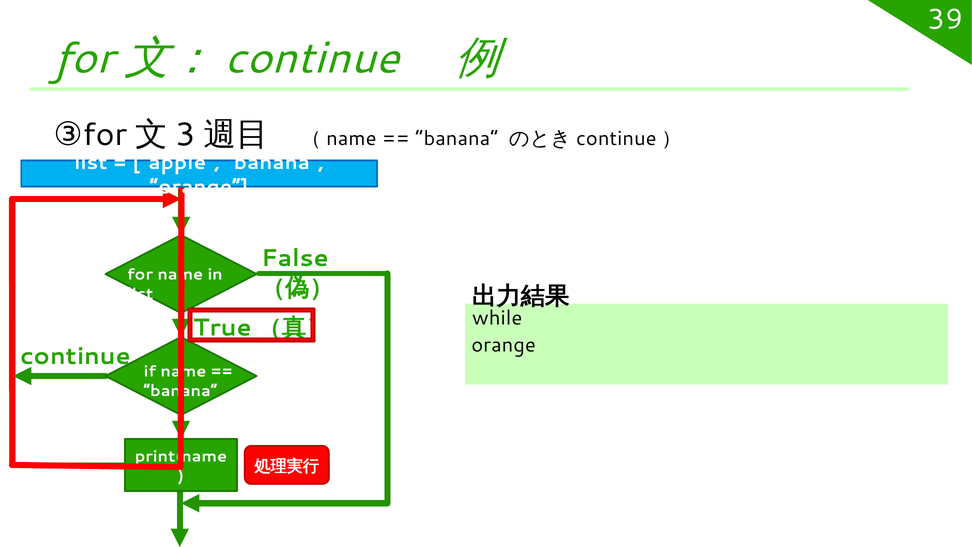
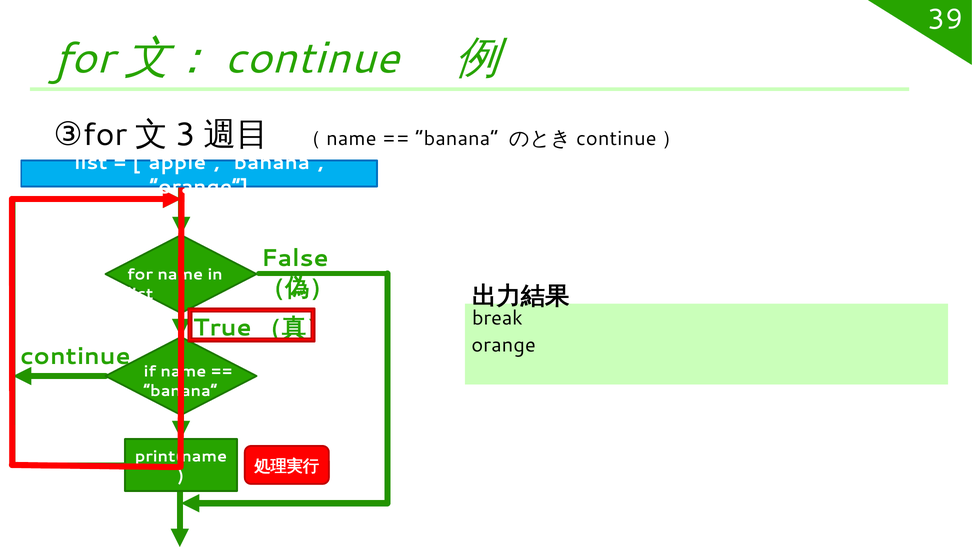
while: while -> break
